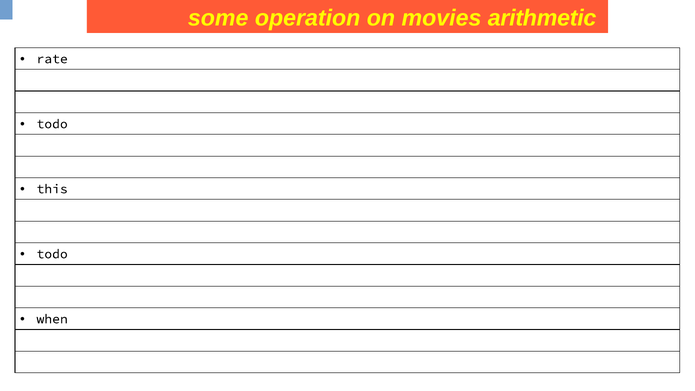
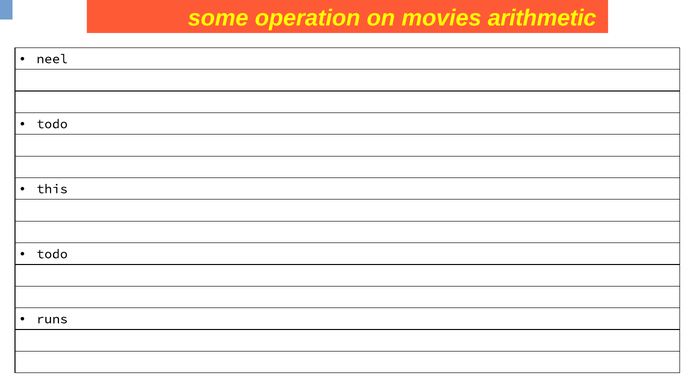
rate: rate -> neel
when: when -> runs
